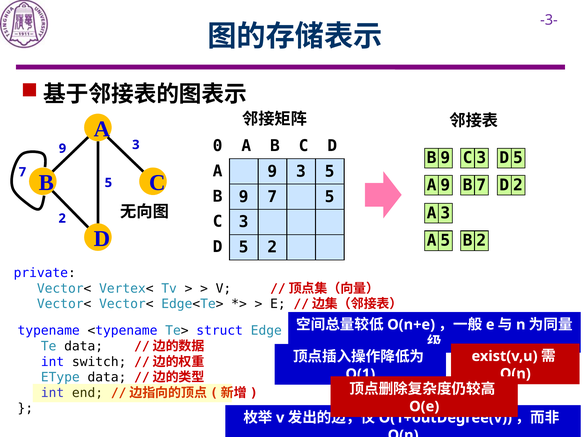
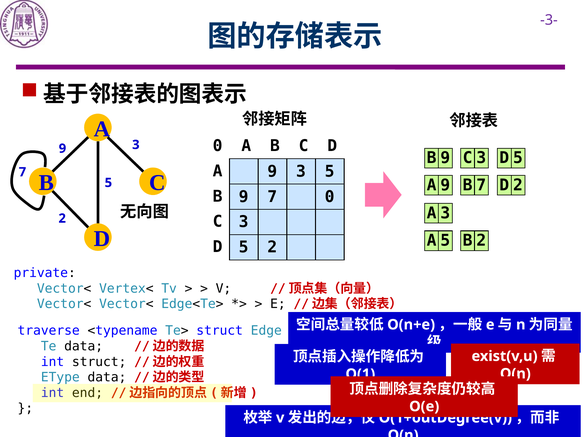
7 5: 5 -> 0
typename: typename -> traverse
int switch: switch -> struct
